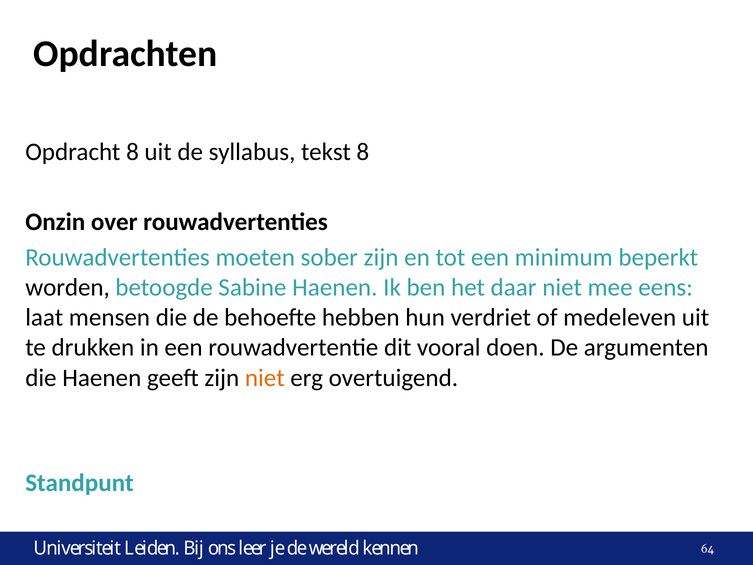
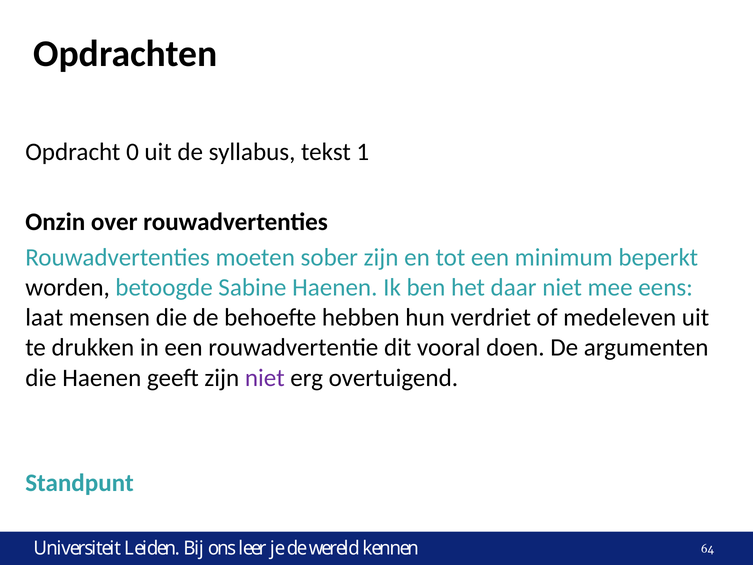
Opdracht 8: 8 -> 0
tekst 8: 8 -> 1
niet at (265, 378) colour: orange -> purple
